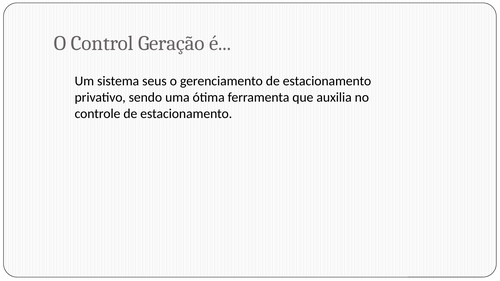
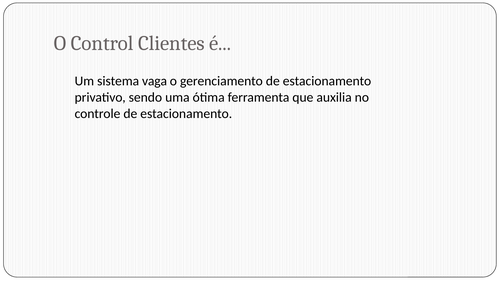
Geração: Geração -> Clientes
seus: seus -> vaga
